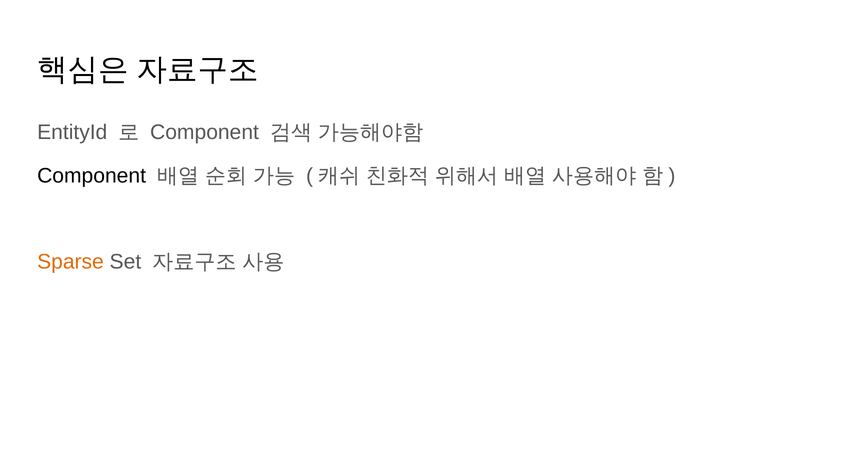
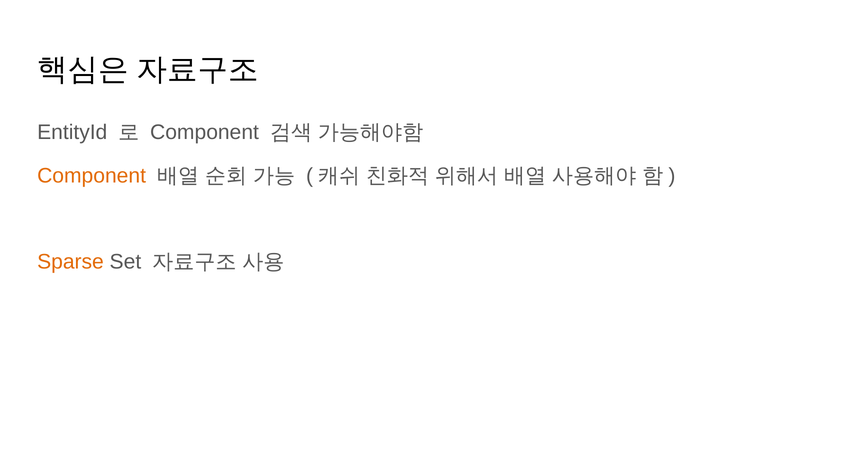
Component at (92, 176) colour: black -> orange
